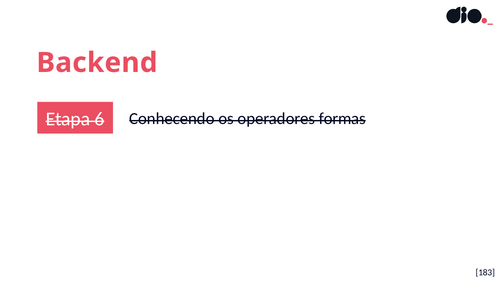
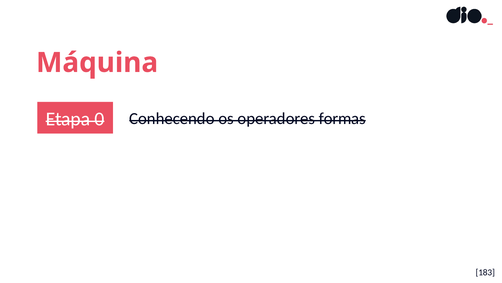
Backend: Backend -> Máquina
6: 6 -> 0
